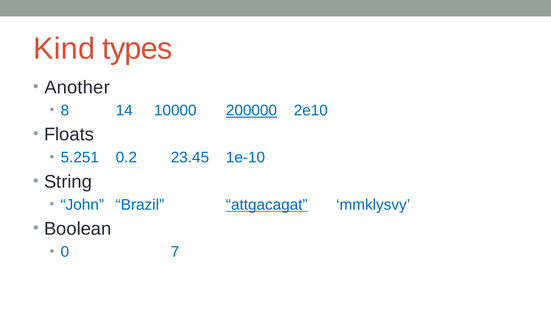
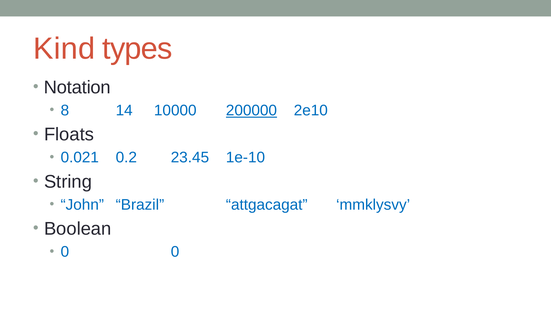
Another: Another -> Notation
5.251: 5.251 -> 0.021
attgacagat underline: present -> none
0 7: 7 -> 0
